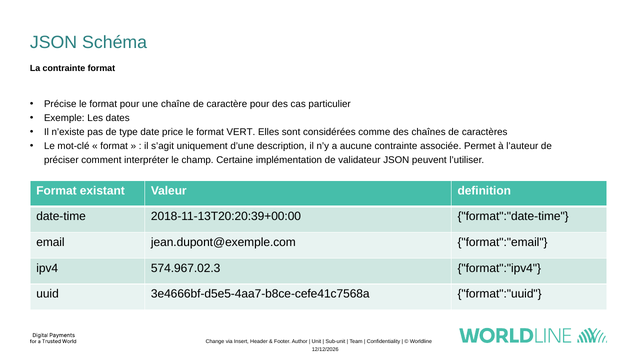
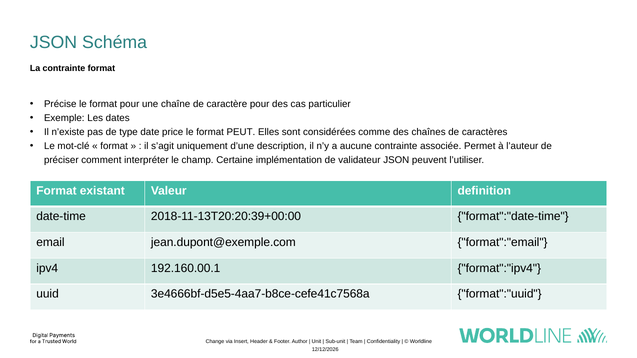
VERT: VERT -> PEUT
574.967.02.3: 574.967.02.3 -> 192.160.00.1
